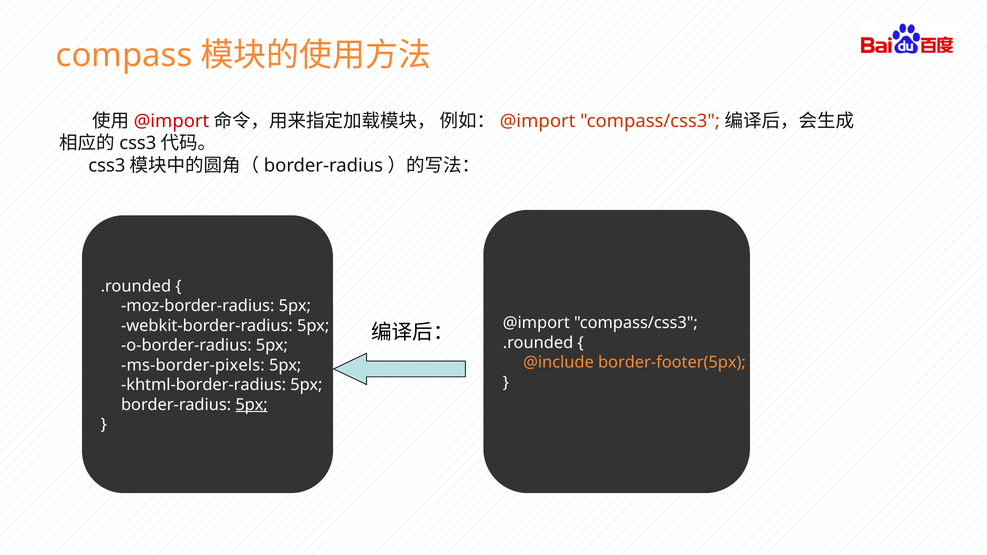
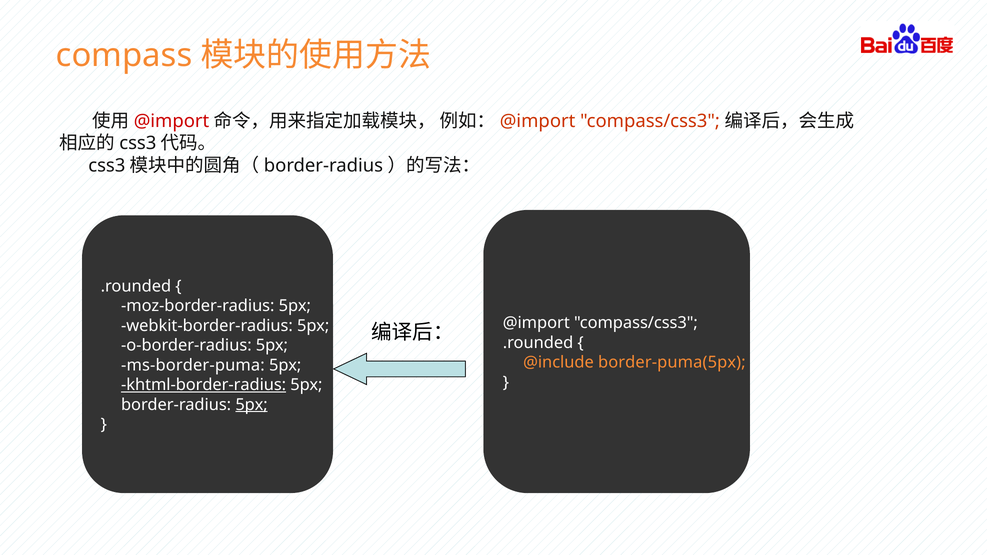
border-footer(5px: border-footer(5px -> border-puma(5px
ms-border-pixels: ms-border-pixels -> ms-border-puma
khtml-border-radius underline: none -> present
